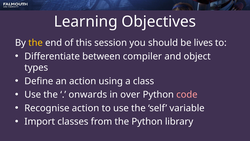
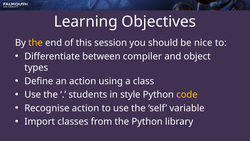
lives: lives -> nice
onwards: onwards -> students
over: over -> style
code colour: pink -> yellow
